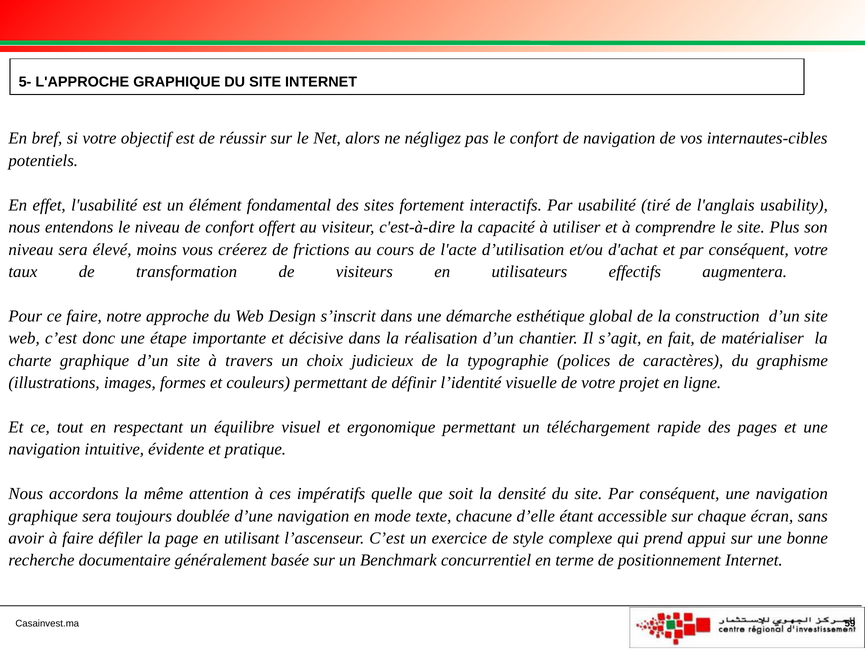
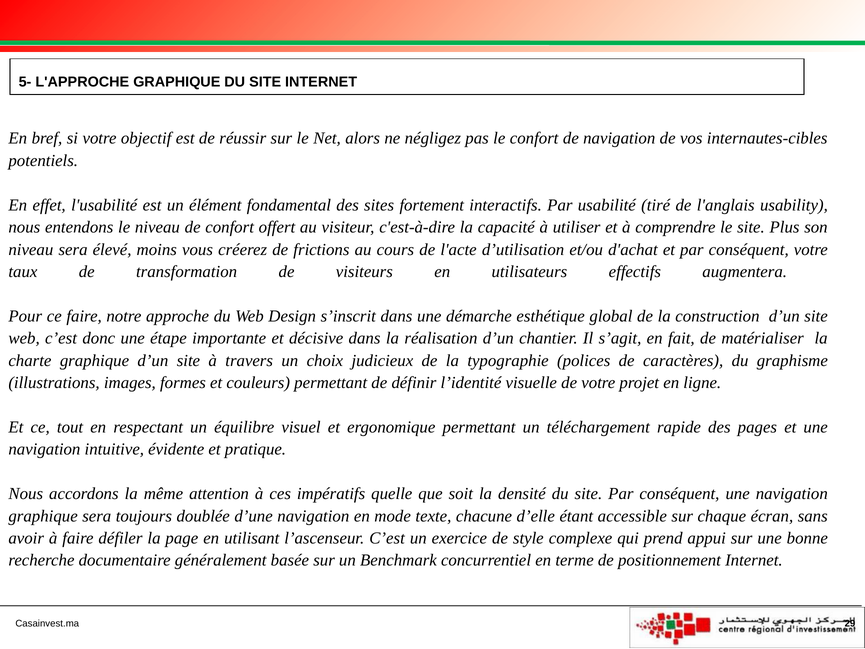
59: 59 -> 29
